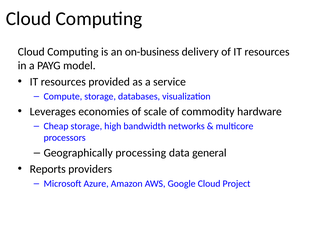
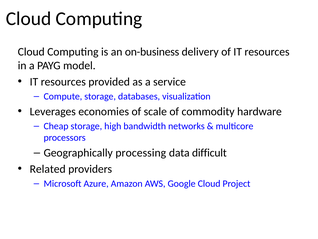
general: general -> difficult
Reports: Reports -> Related
